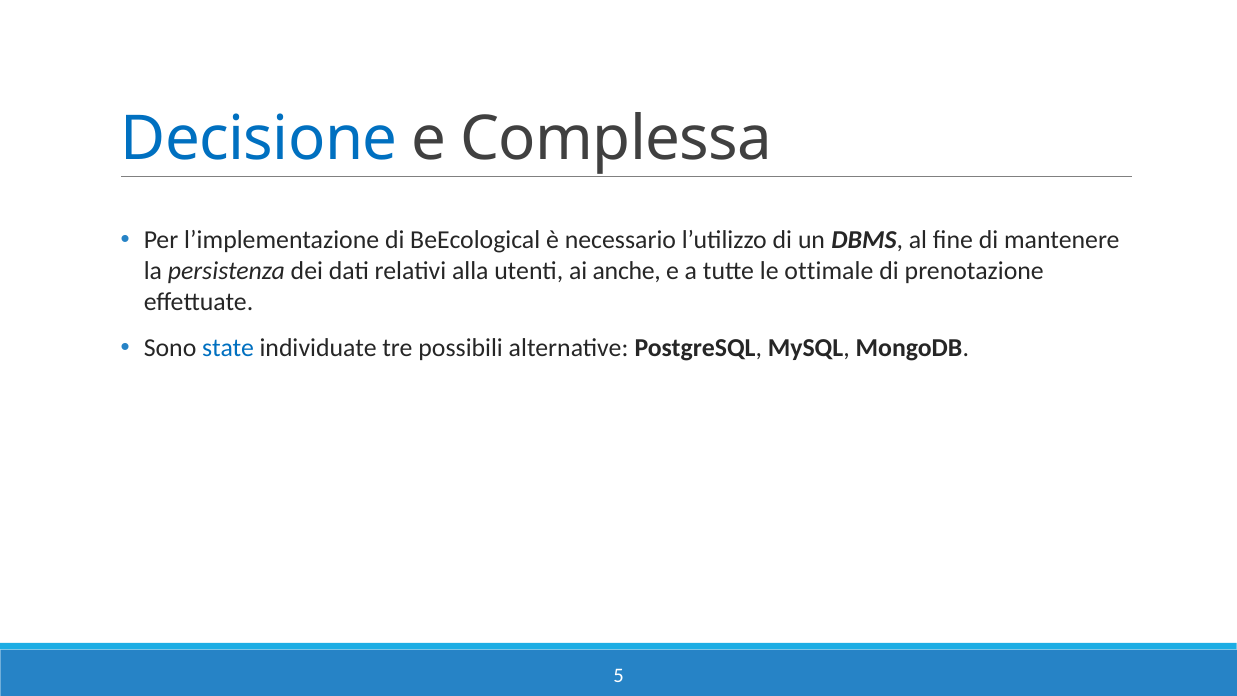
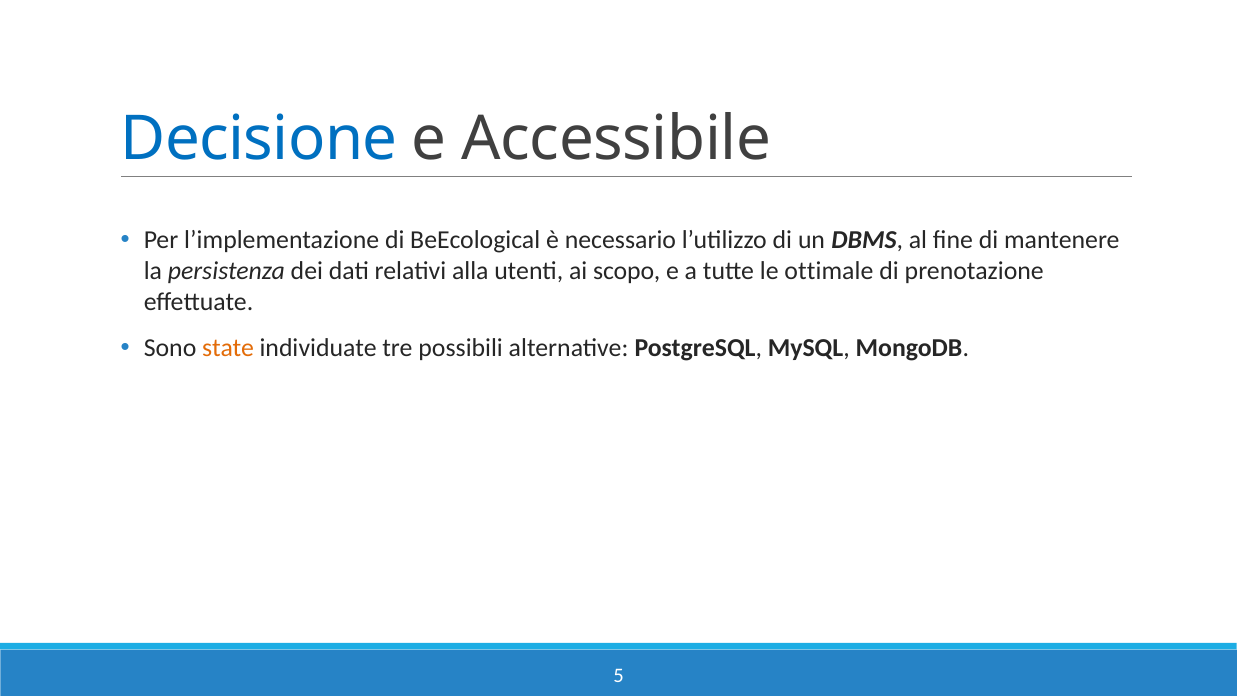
Complessa: Complessa -> Accessibile
anche: anche -> scopo
state colour: blue -> orange
